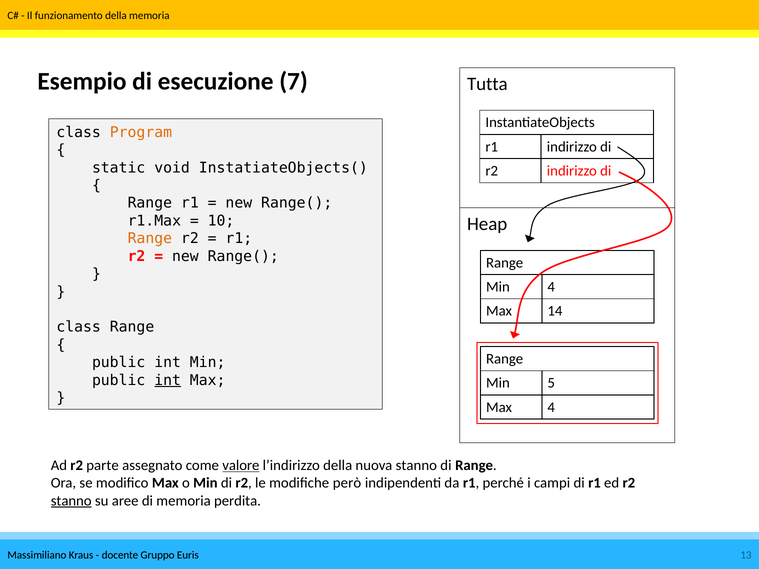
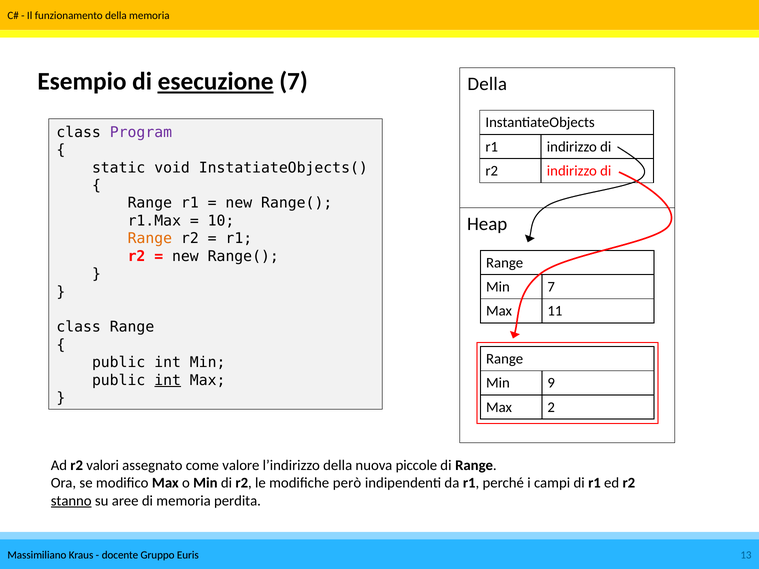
esecuzione underline: none -> present
Tutta at (487, 84): Tutta -> Della
Program colour: orange -> purple
Min 4: 4 -> 7
14: 14 -> 11
5: 5 -> 9
Max 4: 4 -> 2
parte: parte -> valori
valore underline: present -> none
nuova stanno: stanno -> piccole
